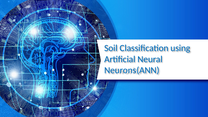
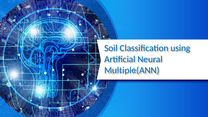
Neurons(ANN: Neurons(ANN -> Multiple(ANN
